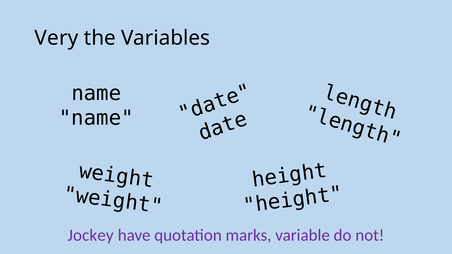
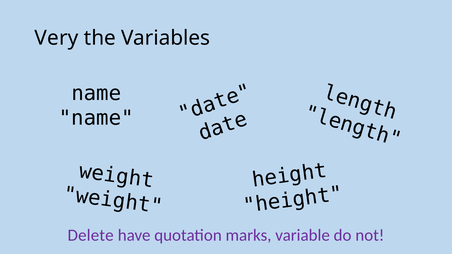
Jockey: Jockey -> Delete
